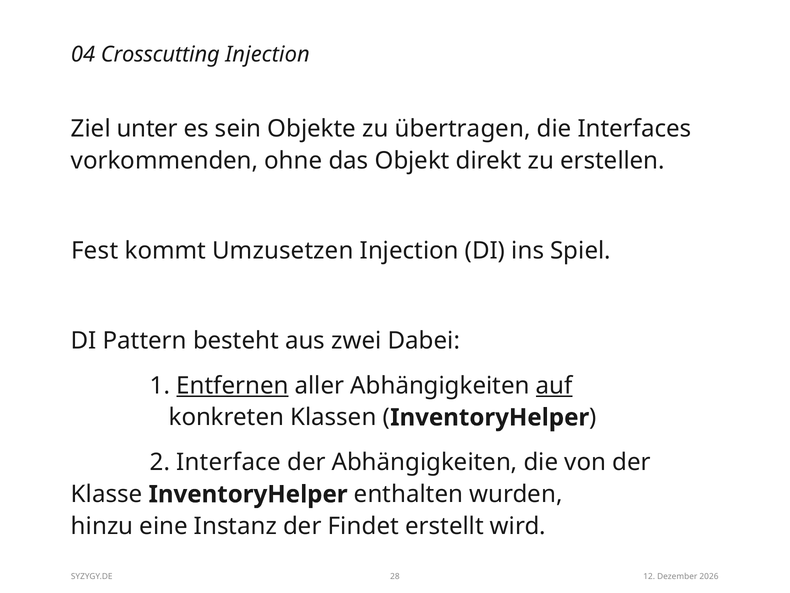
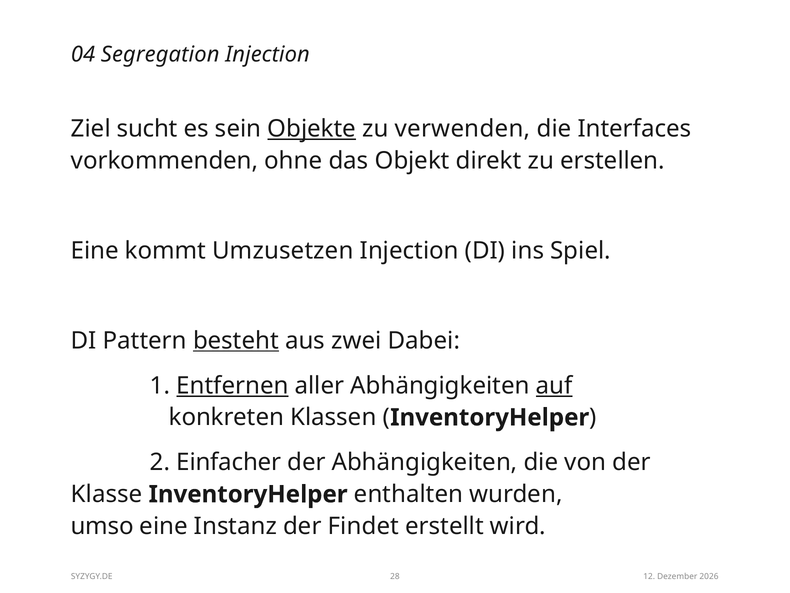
Crosscutting: Crosscutting -> Segregation
unter: unter -> sucht
Objekte underline: none -> present
übertragen: übertragen -> verwenden
Fest at (95, 250): Fest -> Eine
besteht underline: none -> present
Interface: Interface -> Einfacher
hinzu: hinzu -> umso
